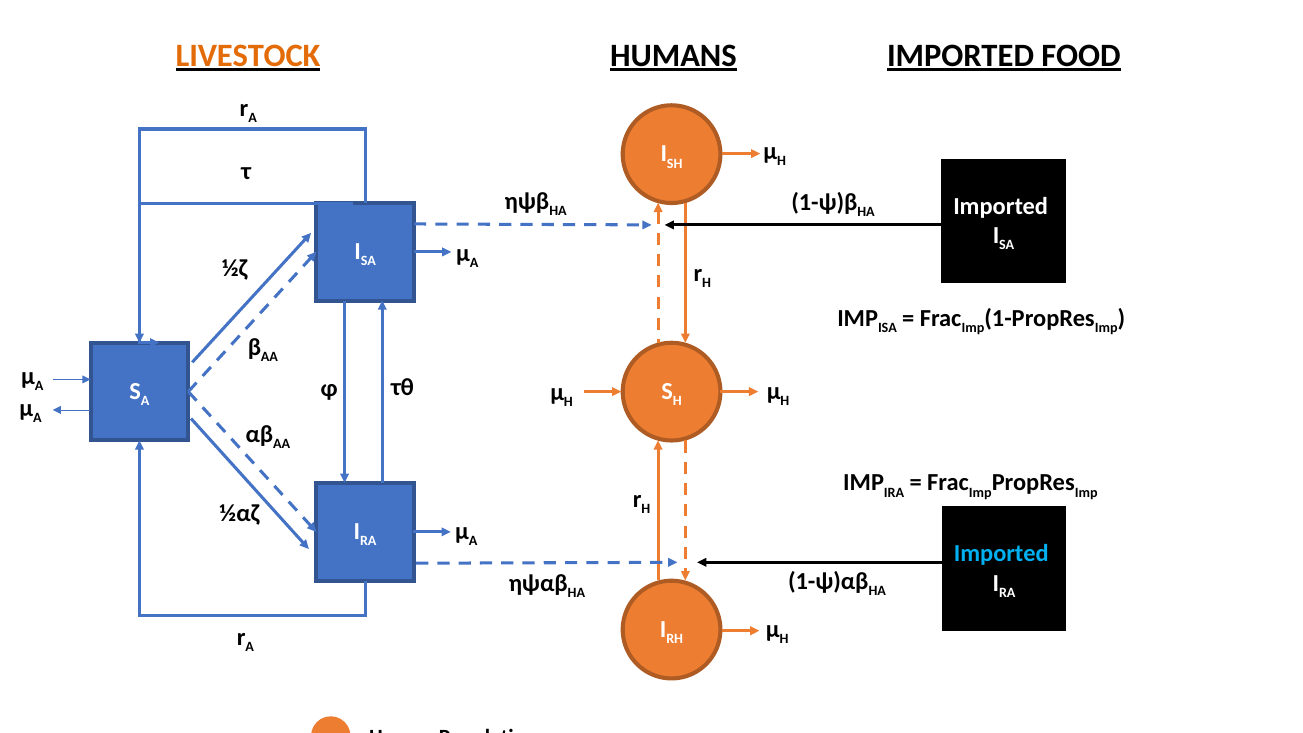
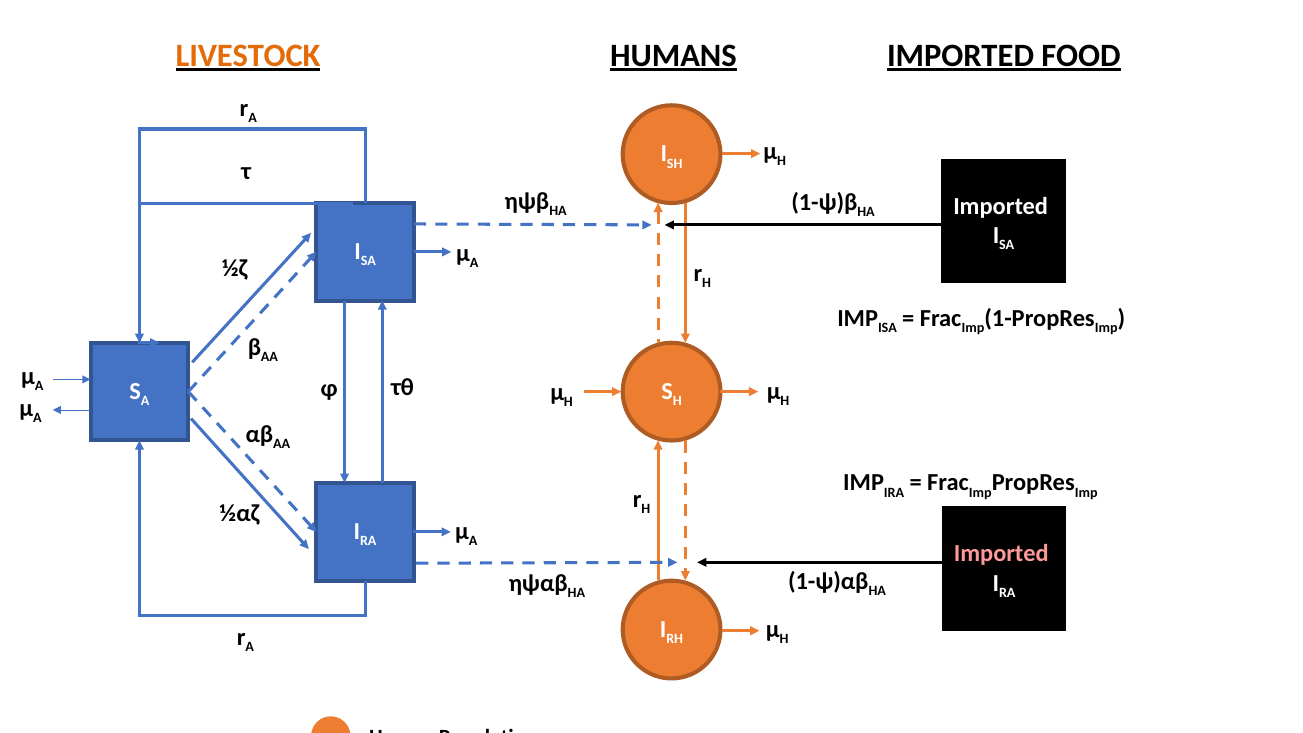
Imported at (1001, 554) colour: light blue -> pink
